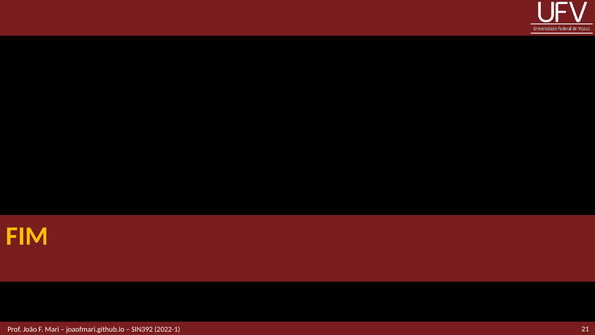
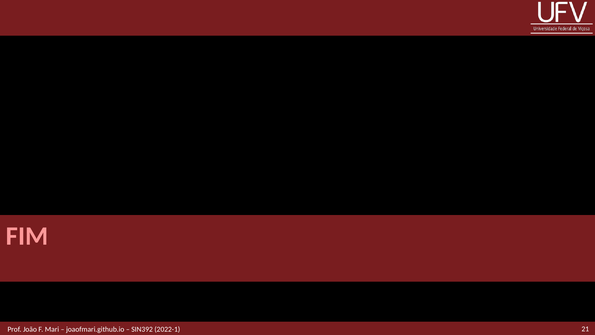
FIM colour: yellow -> pink
